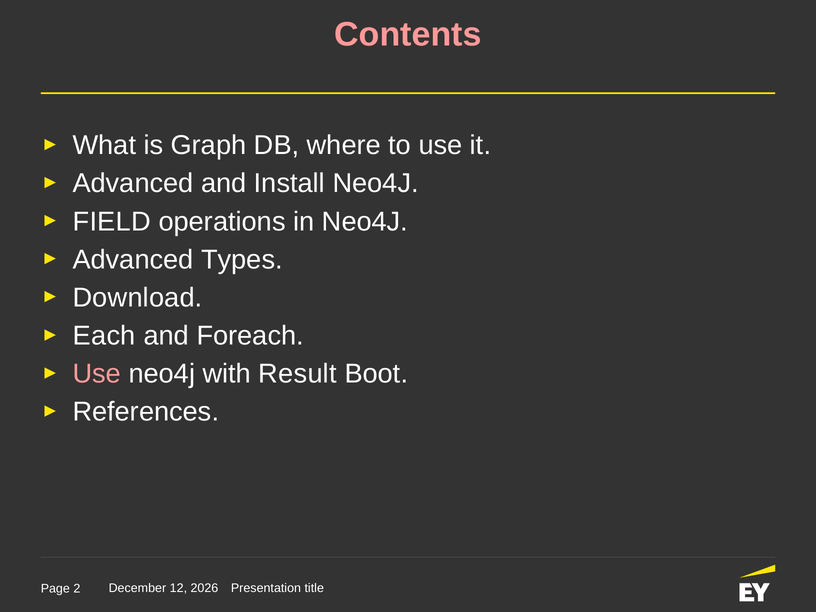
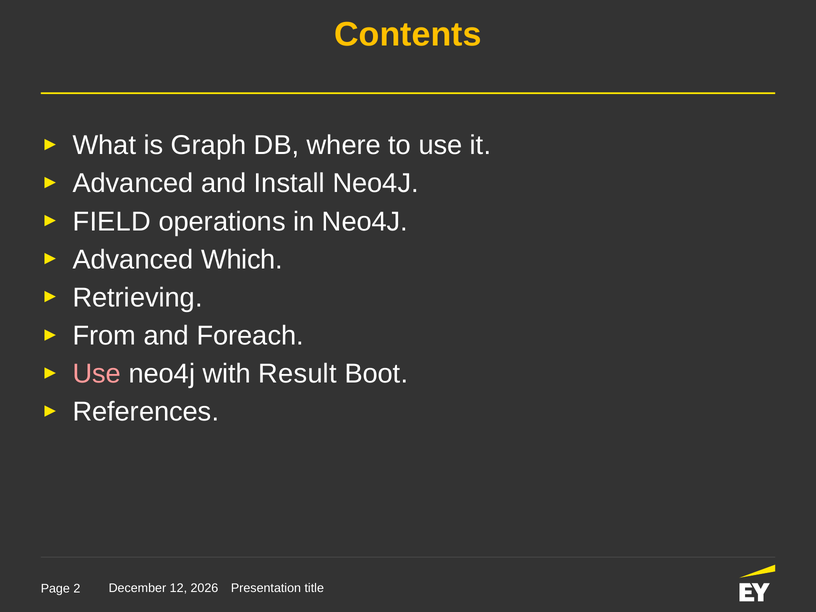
Contents colour: pink -> yellow
Types: Types -> Which
Download: Download -> Retrieving
Each: Each -> From
